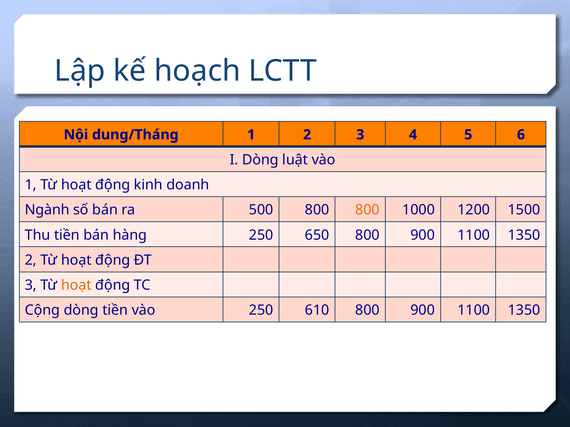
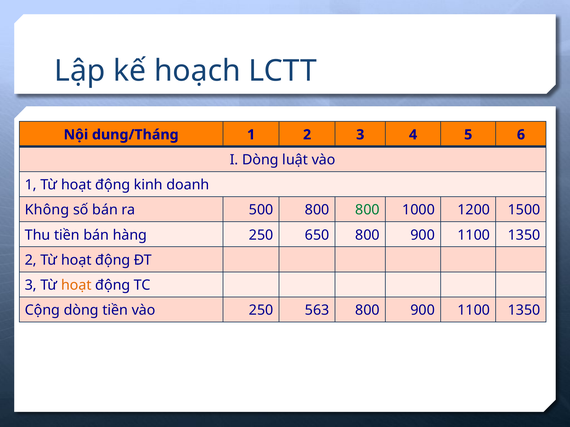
Ngành: Ngành -> Không
800 at (368, 210) colour: orange -> green
610: 610 -> 563
